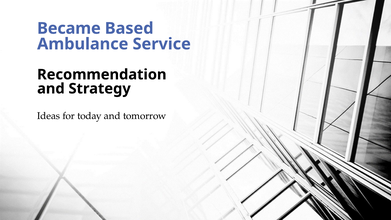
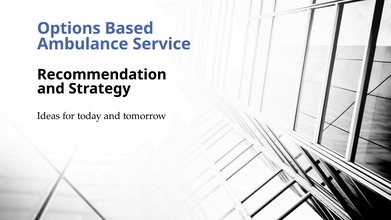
Became: Became -> Options
